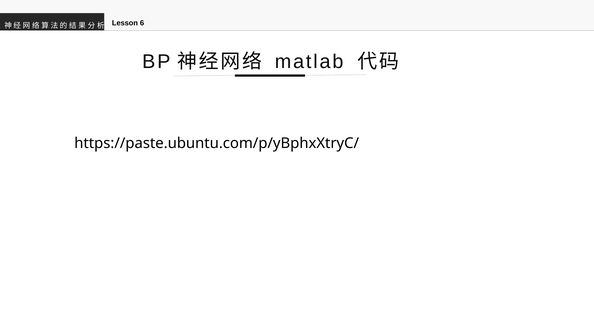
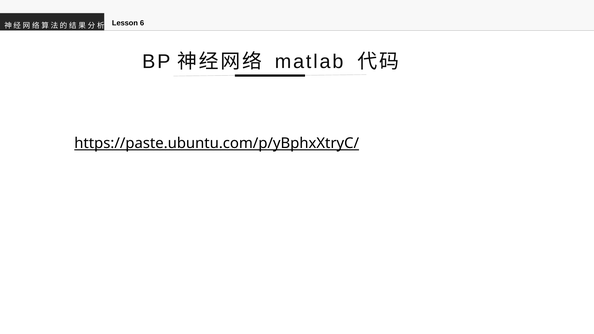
https://paste.ubuntu.com/p/yBphxXtryC/ underline: none -> present
